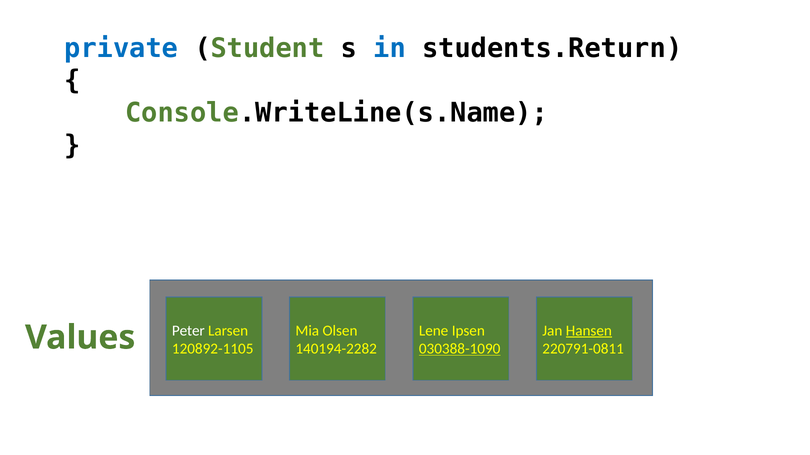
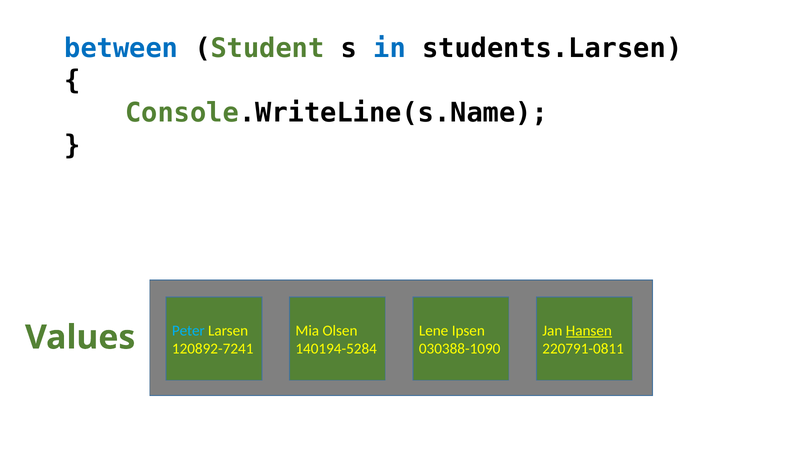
private: private -> between
students.Return: students.Return -> students.Larsen
Peter colour: white -> light blue
120892-1105: 120892-1105 -> 120892-7241
140194-2282: 140194-2282 -> 140194-5284
030388-1090 underline: present -> none
